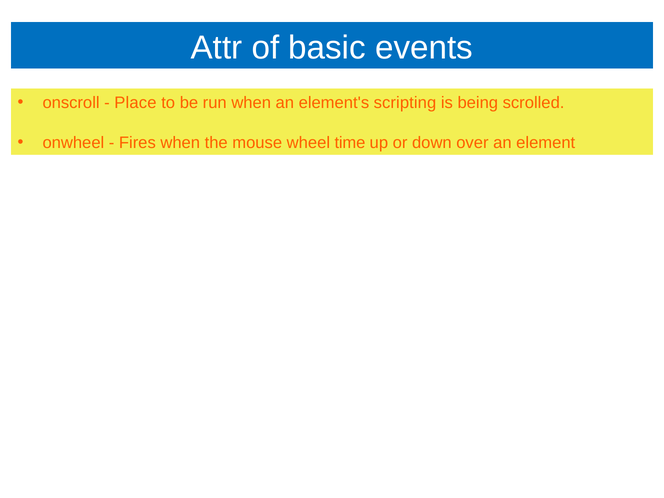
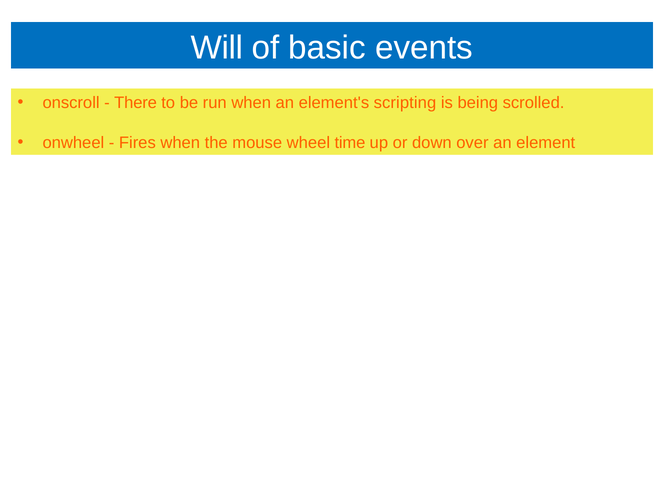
Attr: Attr -> Will
Place: Place -> There
